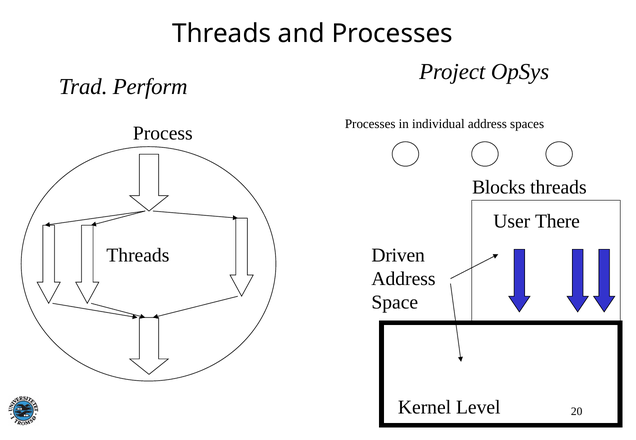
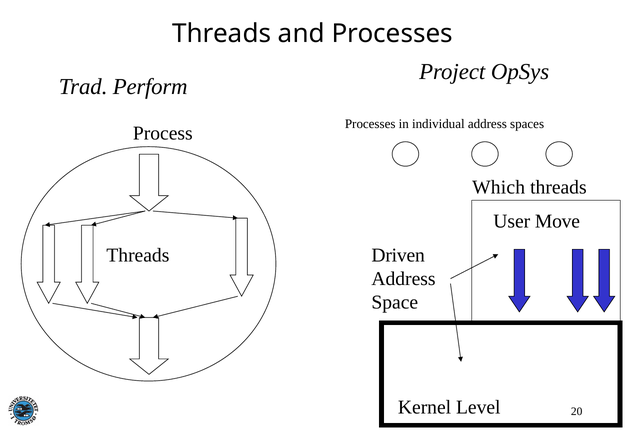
Blocks: Blocks -> Which
There: There -> Move
